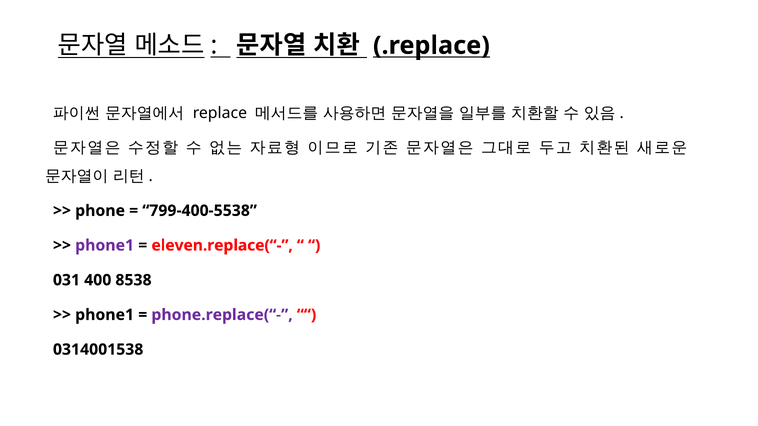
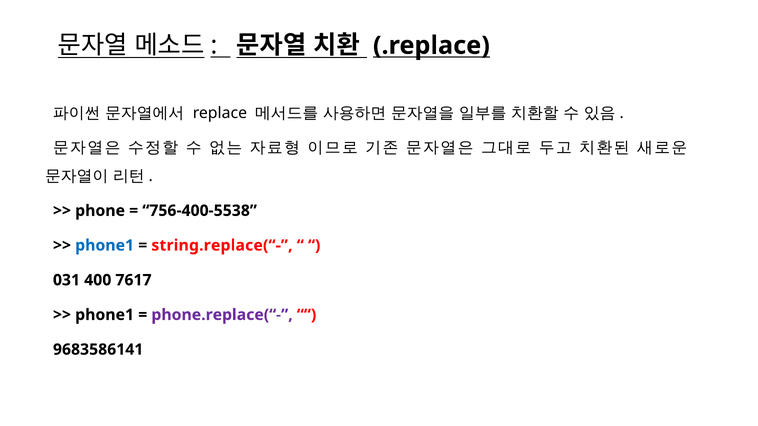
799-400-5538: 799-400-5538 -> 756-400-5538
phone1 at (105, 246) colour: purple -> blue
eleven.replace(“-: eleven.replace(“- -> string.replace(“-
8538: 8538 -> 7617
0314001538: 0314001538 -> 9683586141
